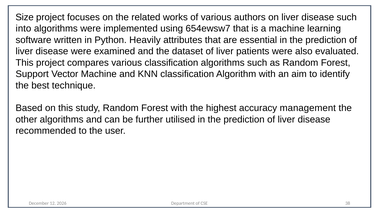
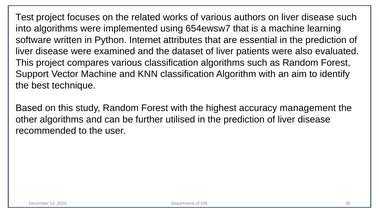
Size: Size -> Test
Heavily: Heavily -> Internet
